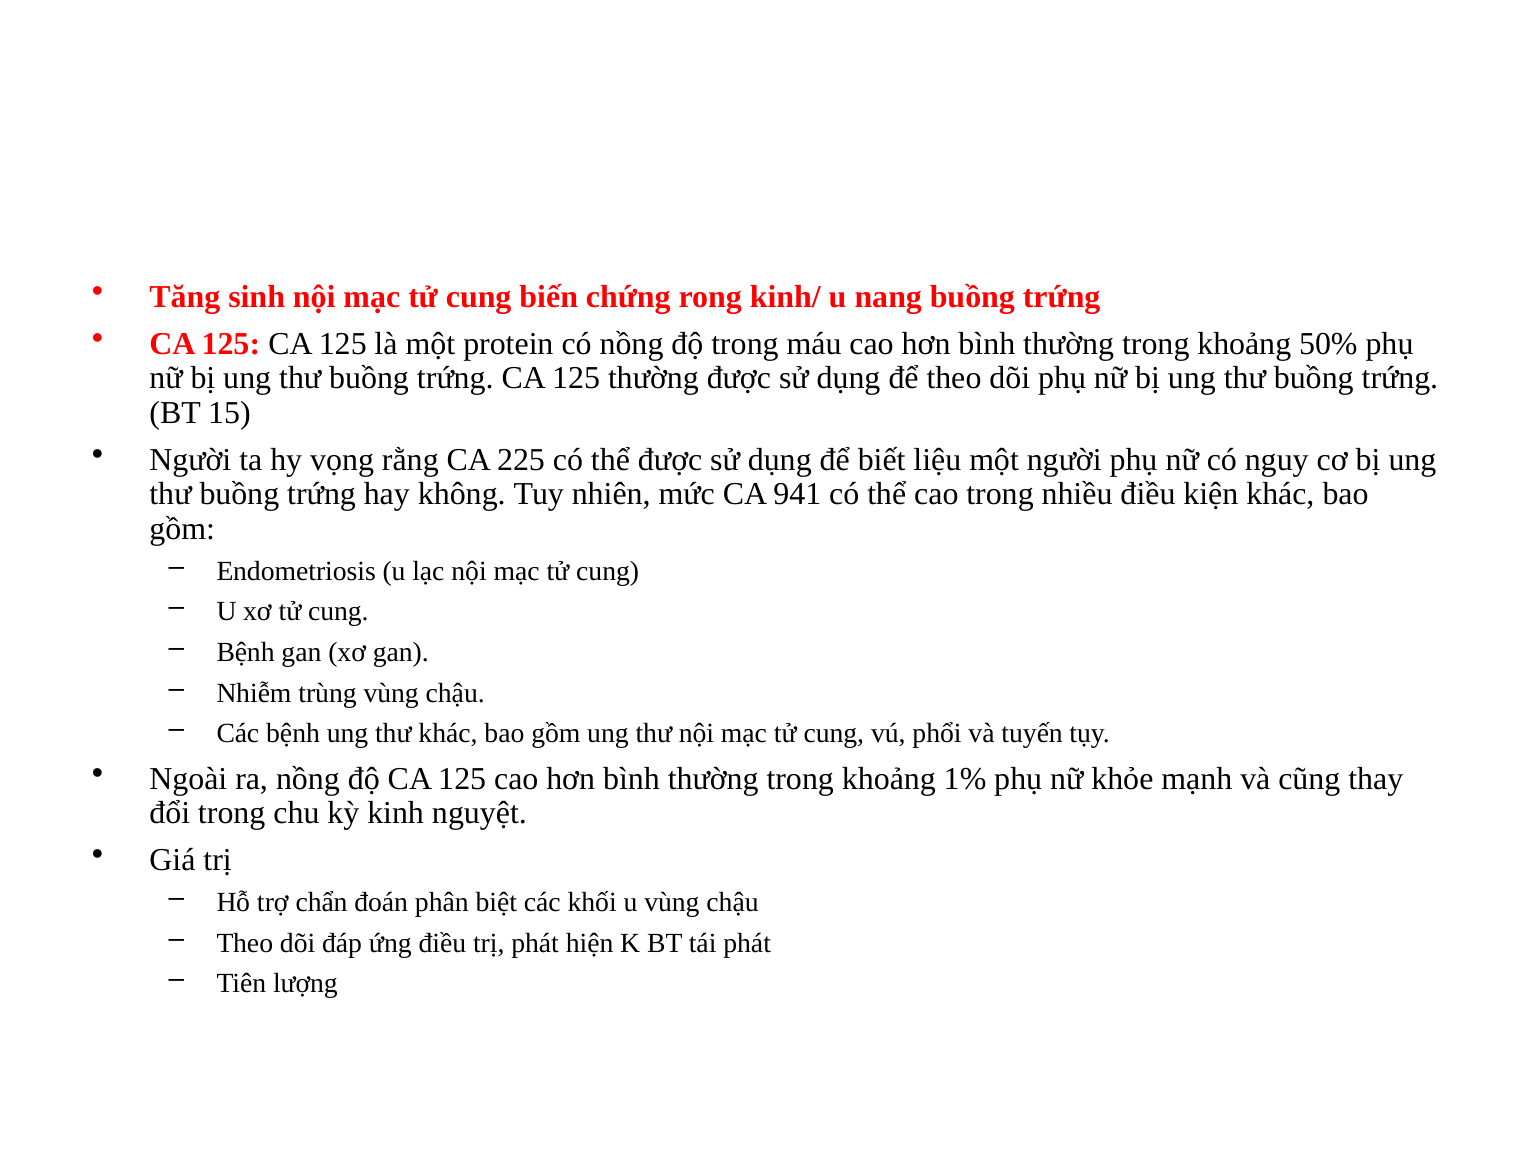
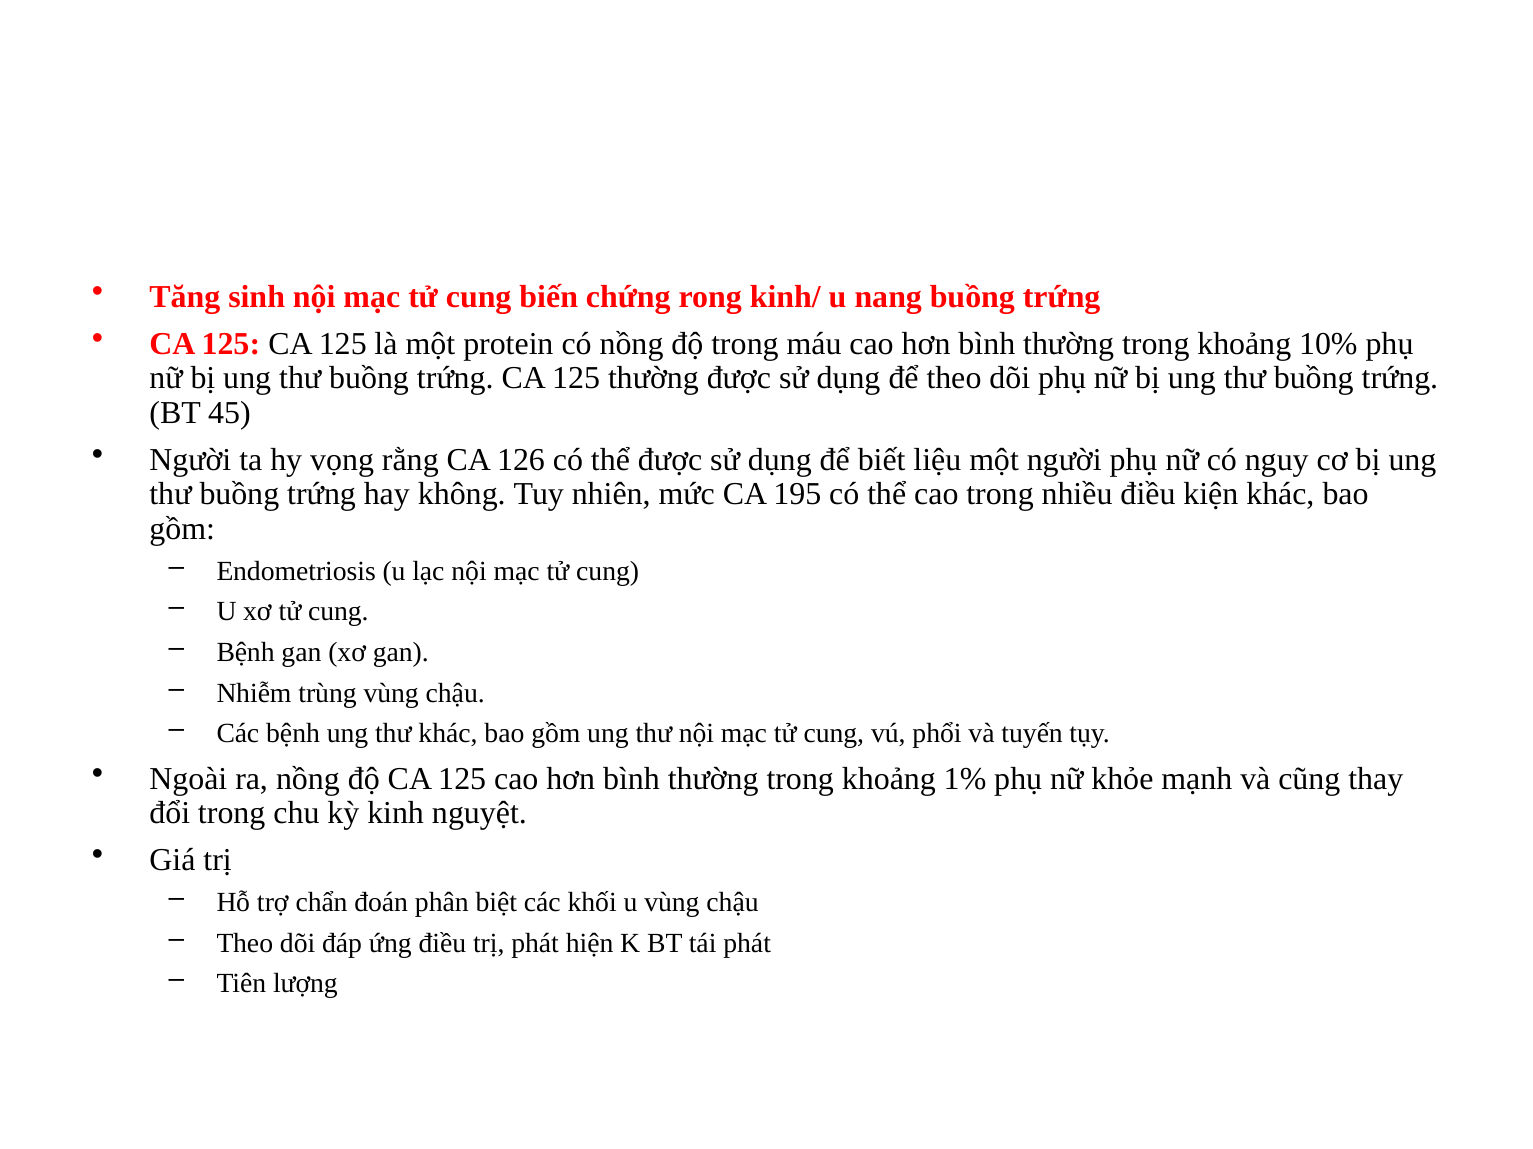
50%: 50% -> 10%
15: 15 -> 45
225: 225 -> 126
941: 941 -> 195
